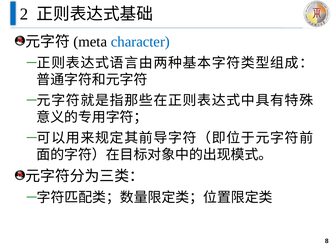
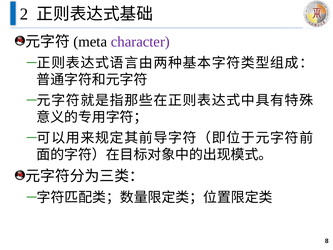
character colour: blue -> purple
